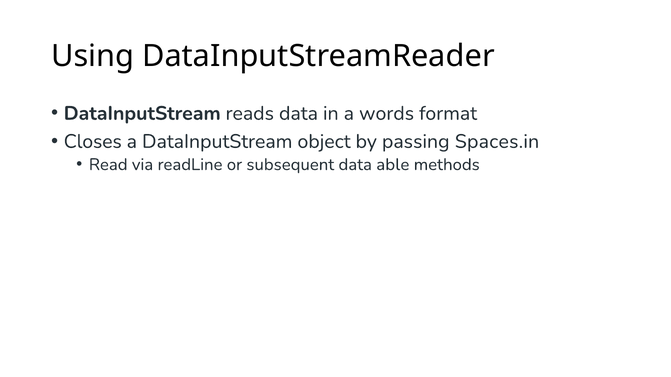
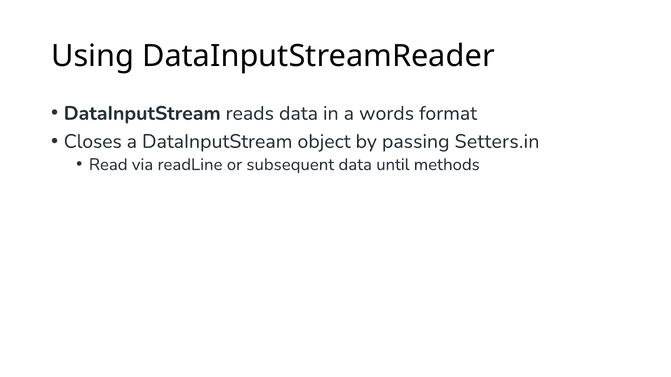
Spaces.in: Spaces.in -> Setters.in
able: able -> until
